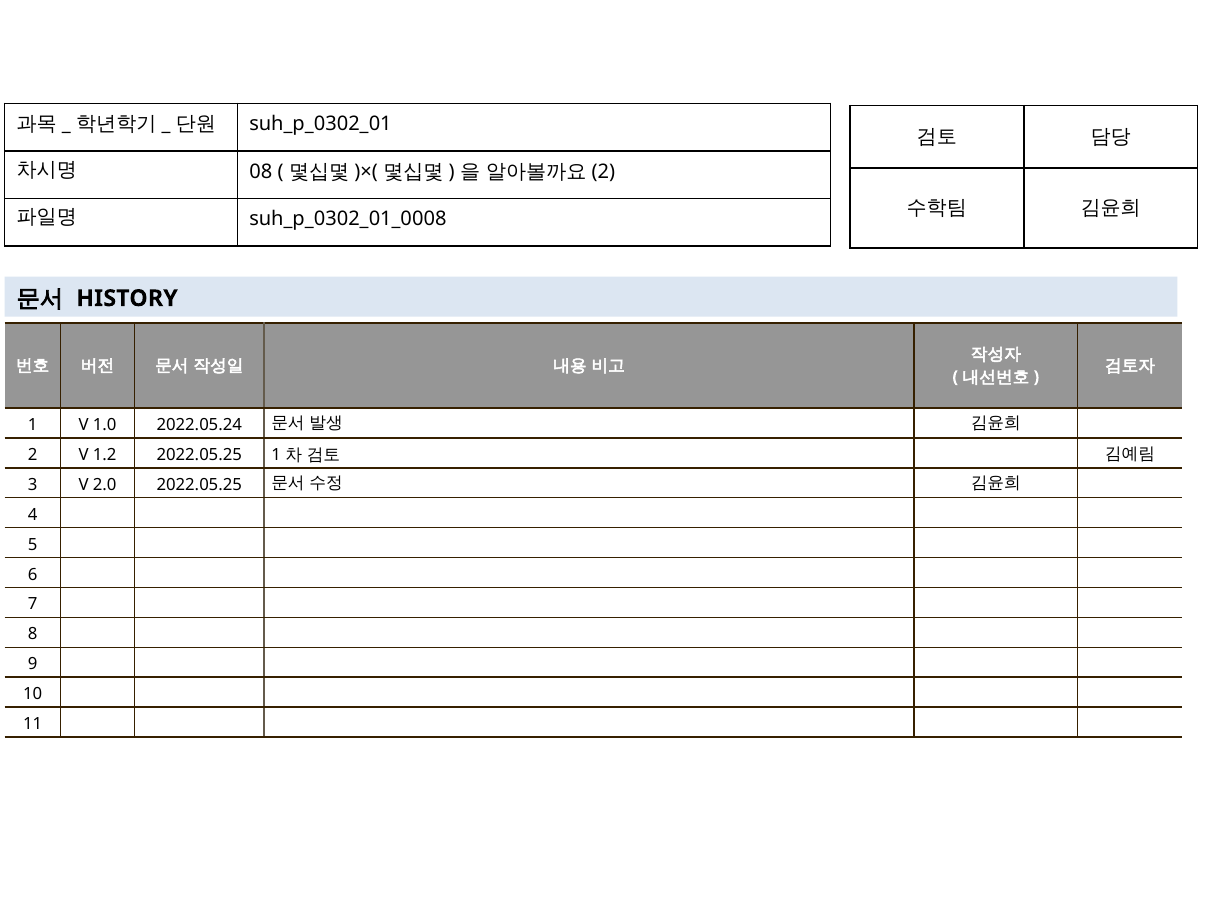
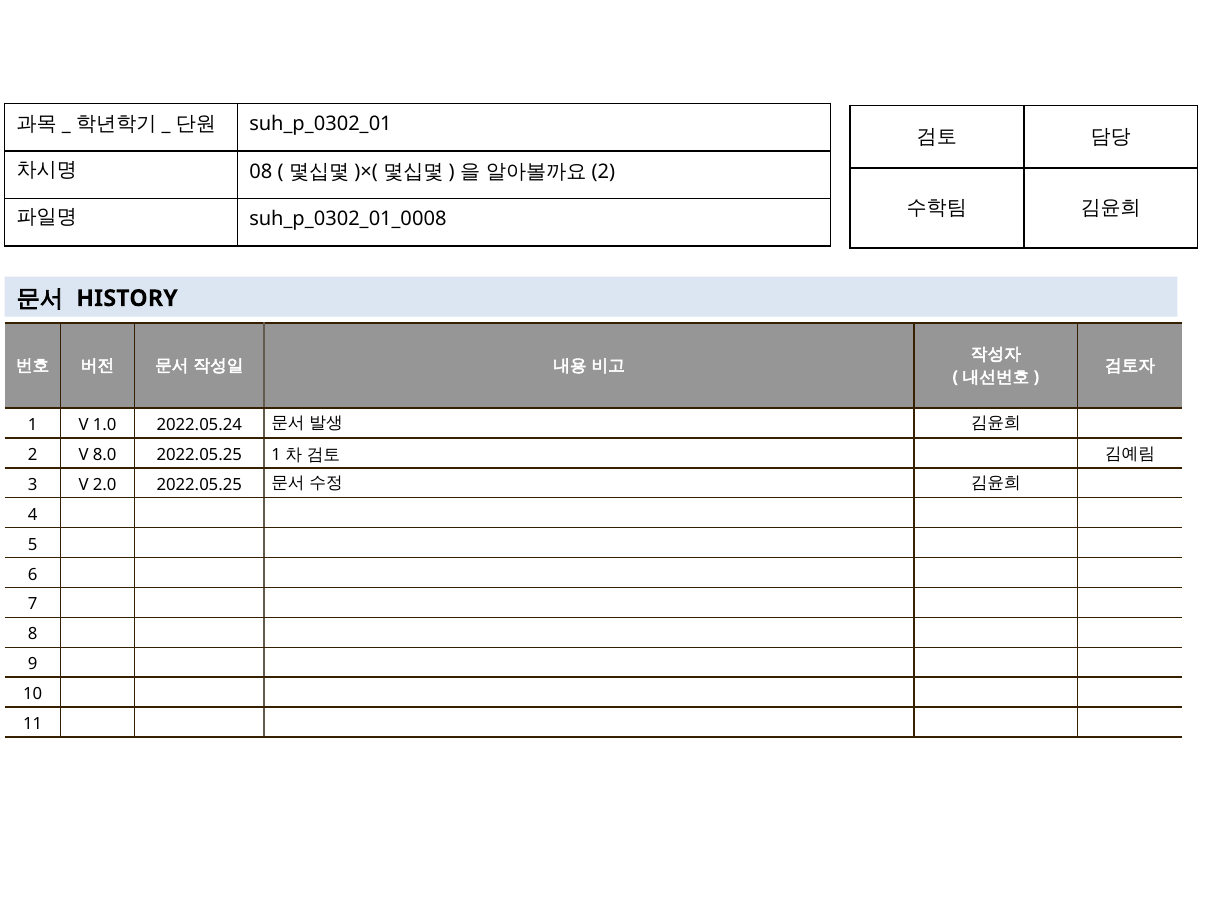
1.2: 1.2 -> 8.0
